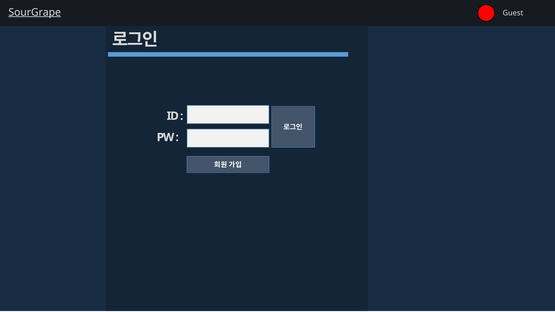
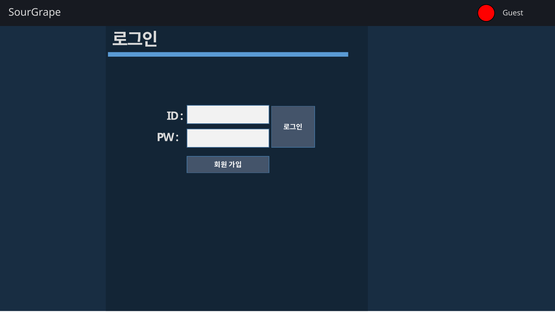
SourGrape underline: present -> none
